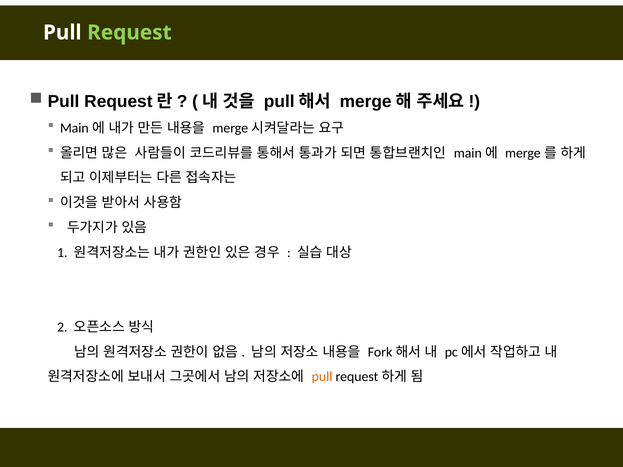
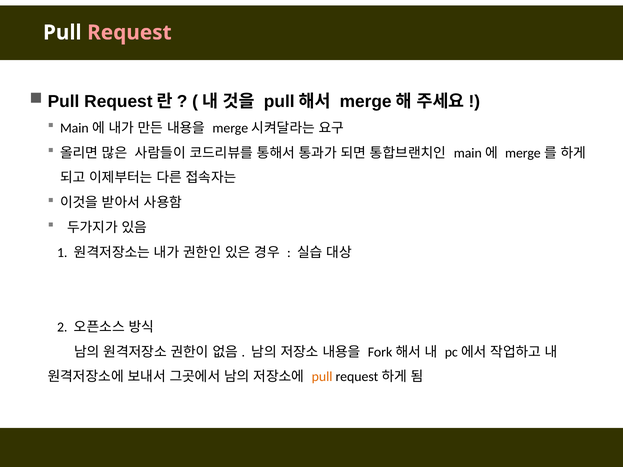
Request colour: light green -> pink
